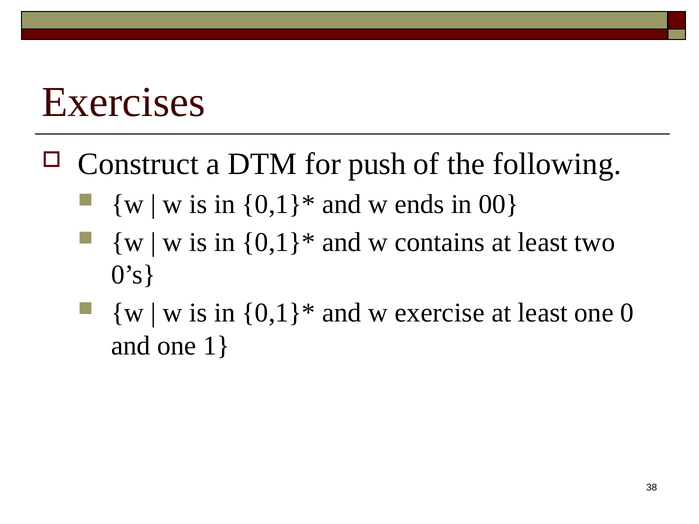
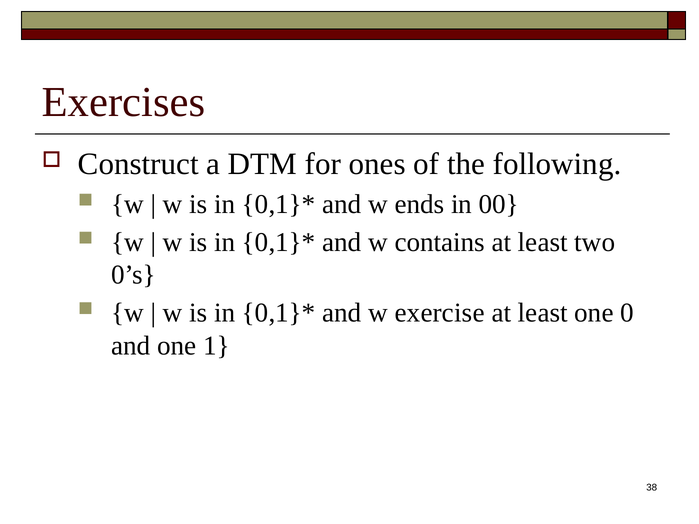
push: push -> ones
